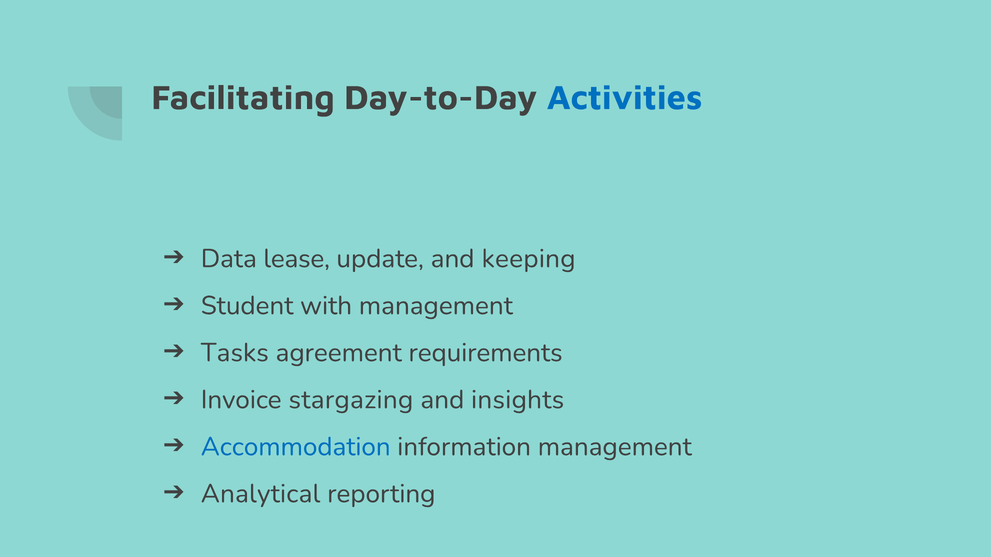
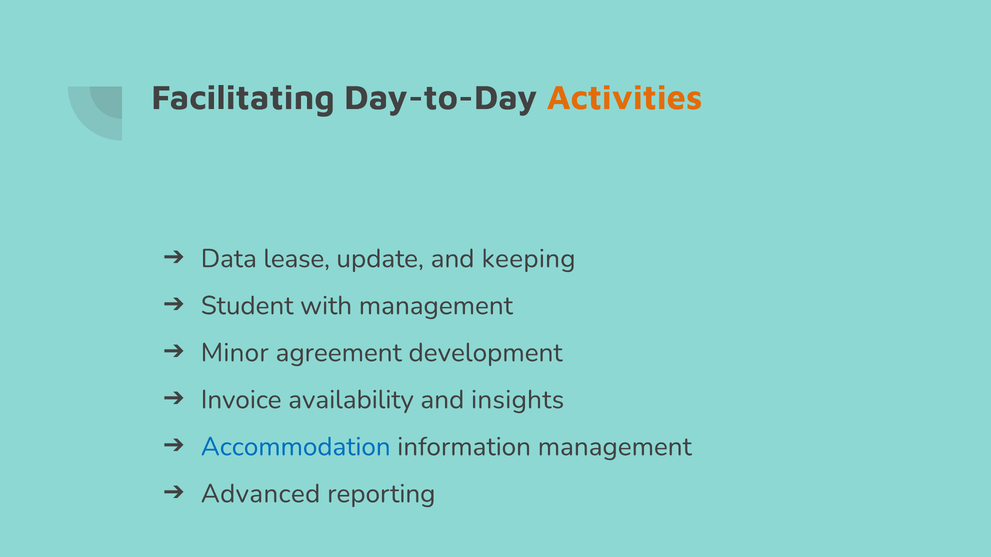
Activities colour: blue -> orange
Tasks: Tasks -> Minor
requirements: requirements -> development
stargazing: stargazing -> availability
Analytical: Analytical -> Advanced
